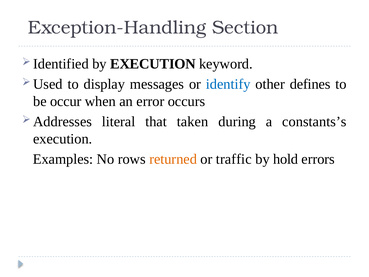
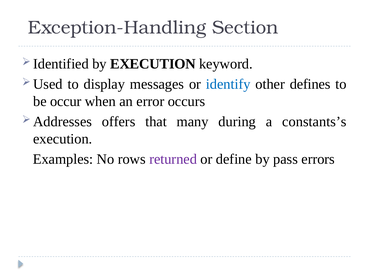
literal: literal -> offers
taken: taken -> many
returned colour: orange -> purple
traffic: traffic -> define
hold: hold -> pass
